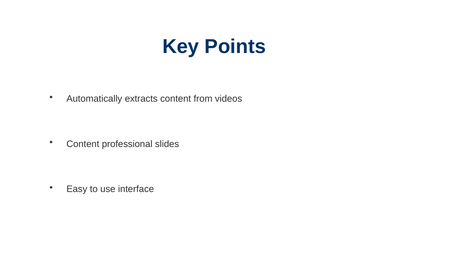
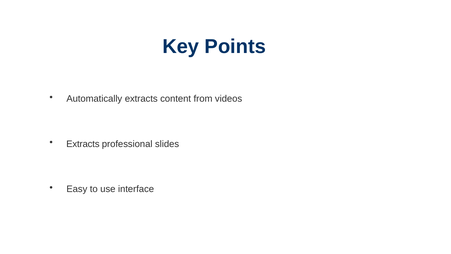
Content at (83, 144): Content -> Extracts
